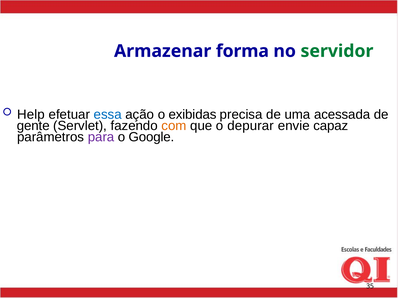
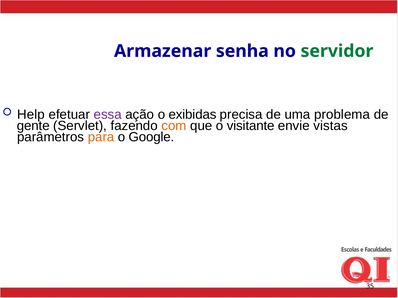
forma: forma -> senha
essa colour: blue -> purple
acessada: acessada -> problema
depurar: depurar -> visitante
capaz: capaz -> vistas
para colour: purple -> orange
